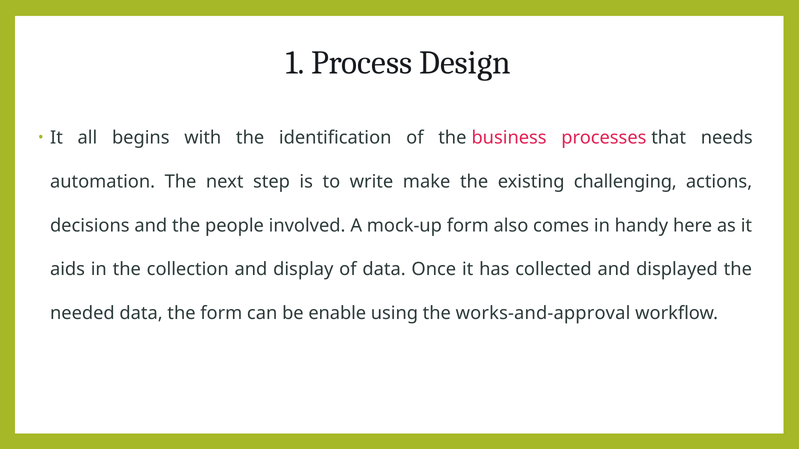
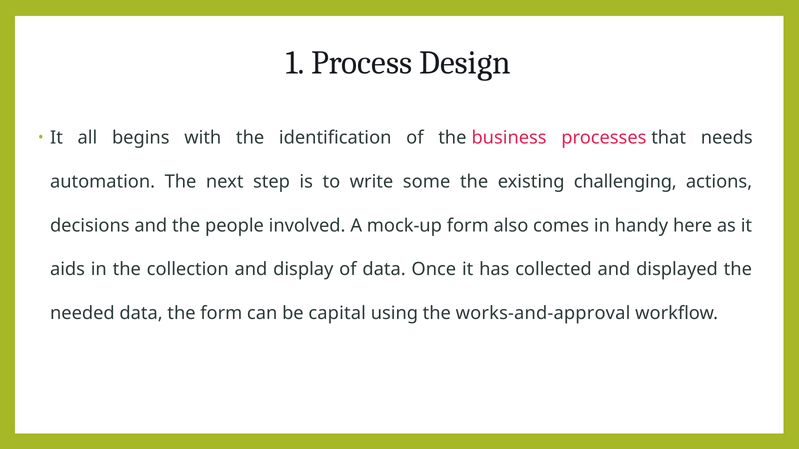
make: make -> some
enable: enable -> capital
